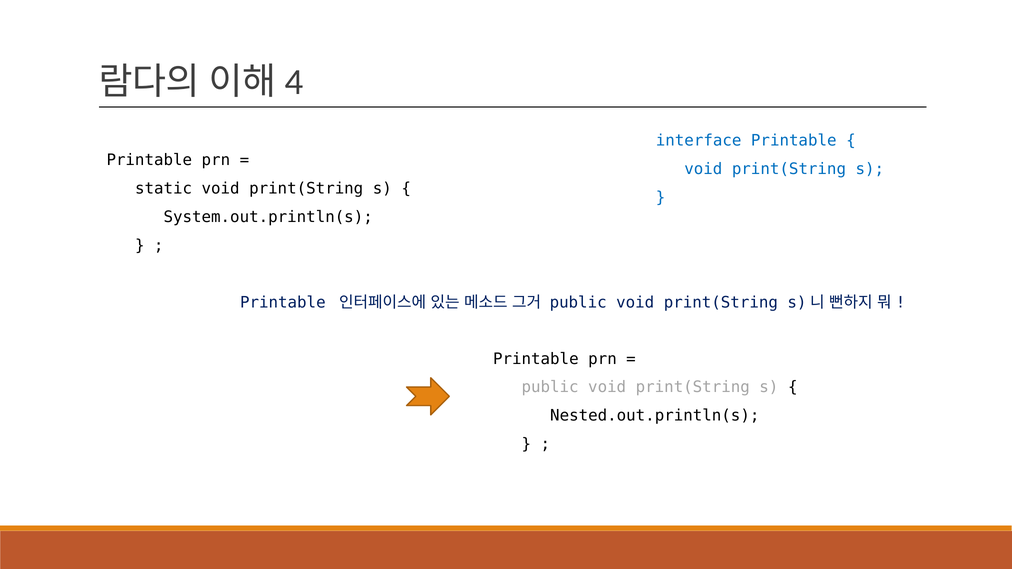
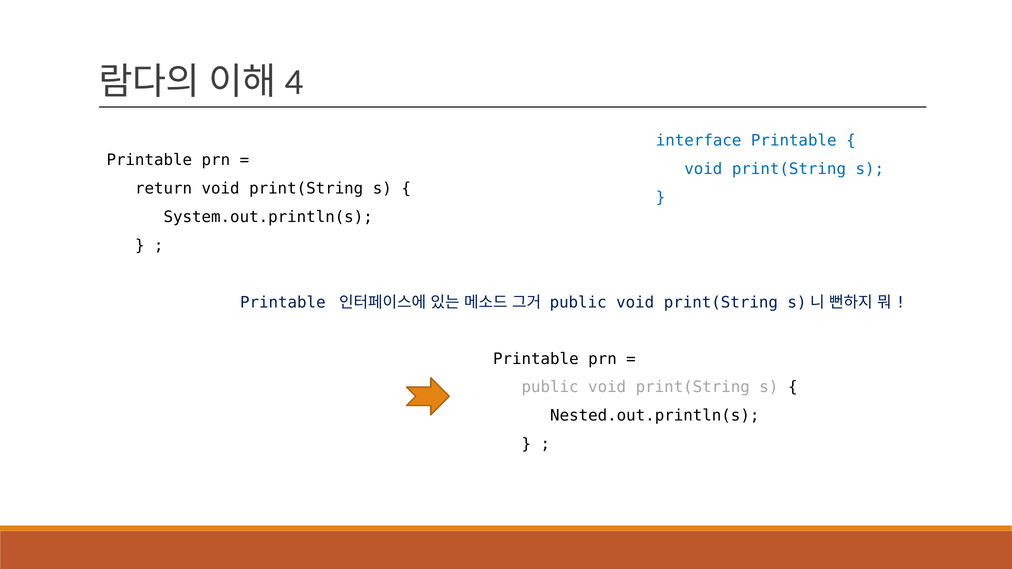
static: static -> return
